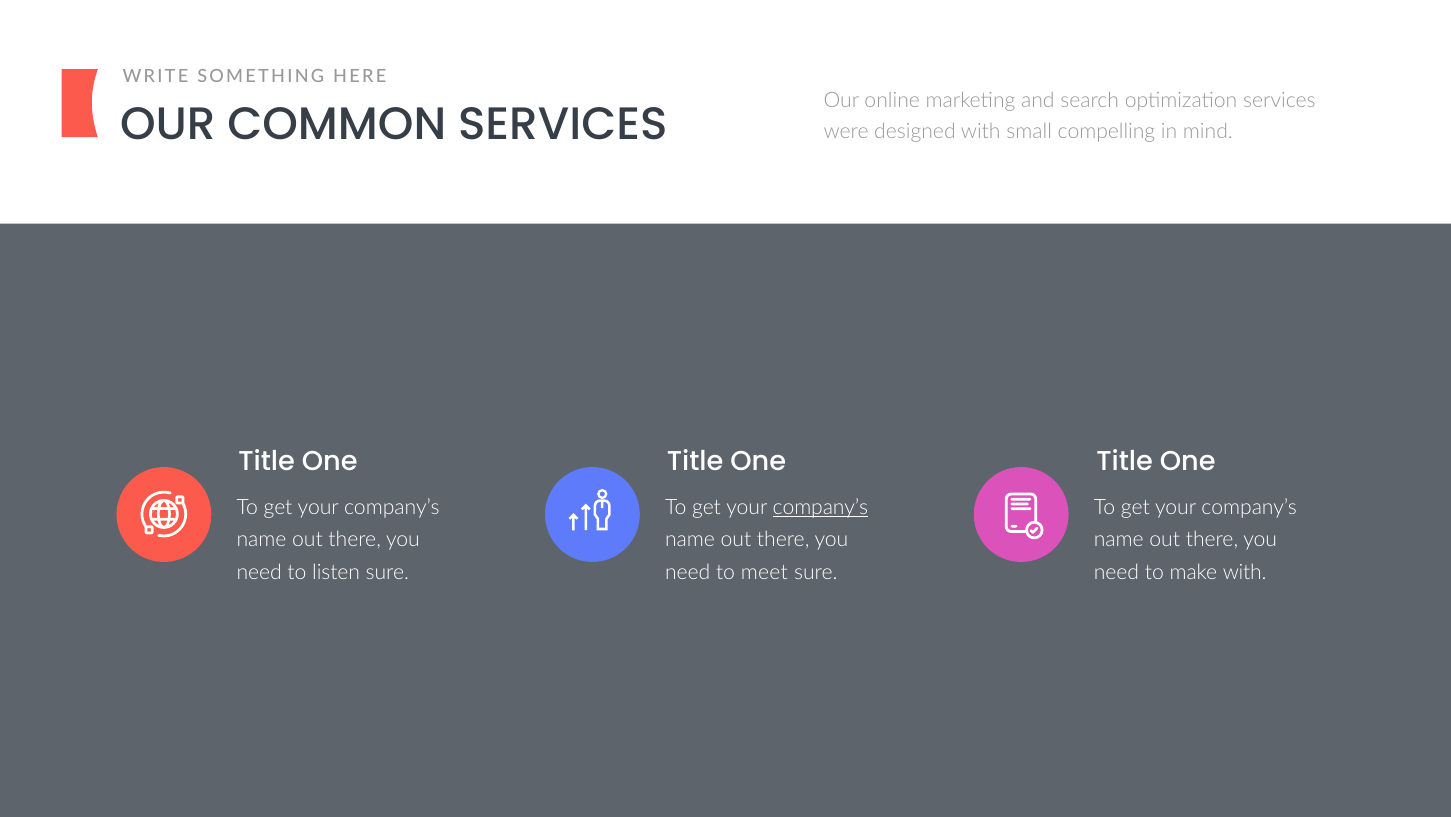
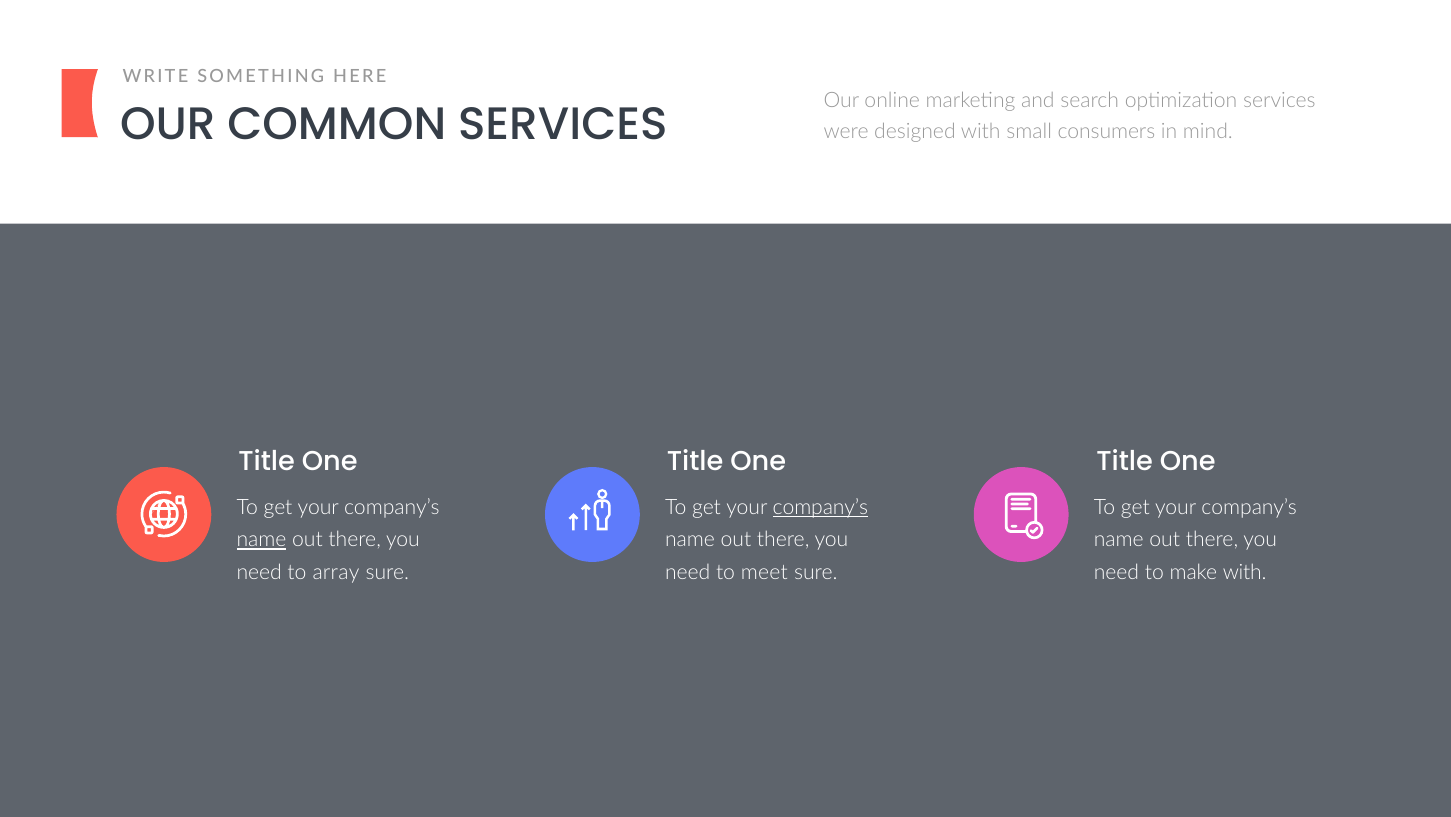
compelling: compelling -> consumers
name at (261, 539) underline: none -> present
listen: listen -> array
